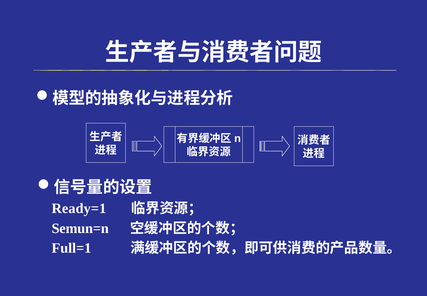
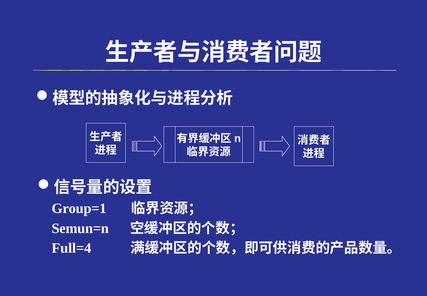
Ready=1: Ready=1 -> Group=1
Full=1: Full=1 -> Full=4
